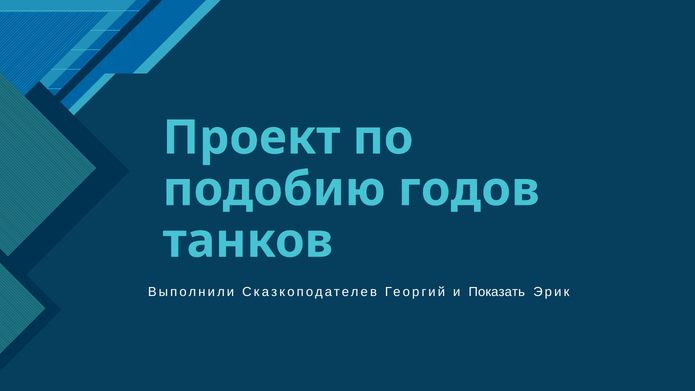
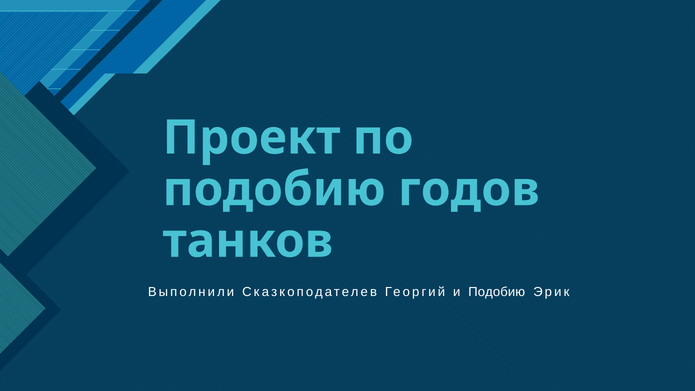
и Показать: Показать -> Подобию
